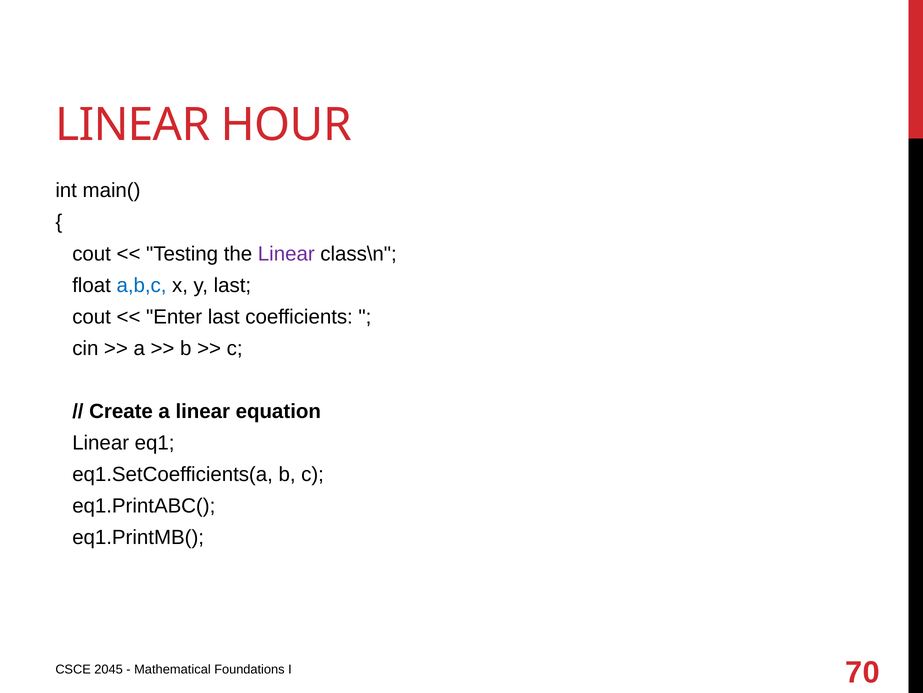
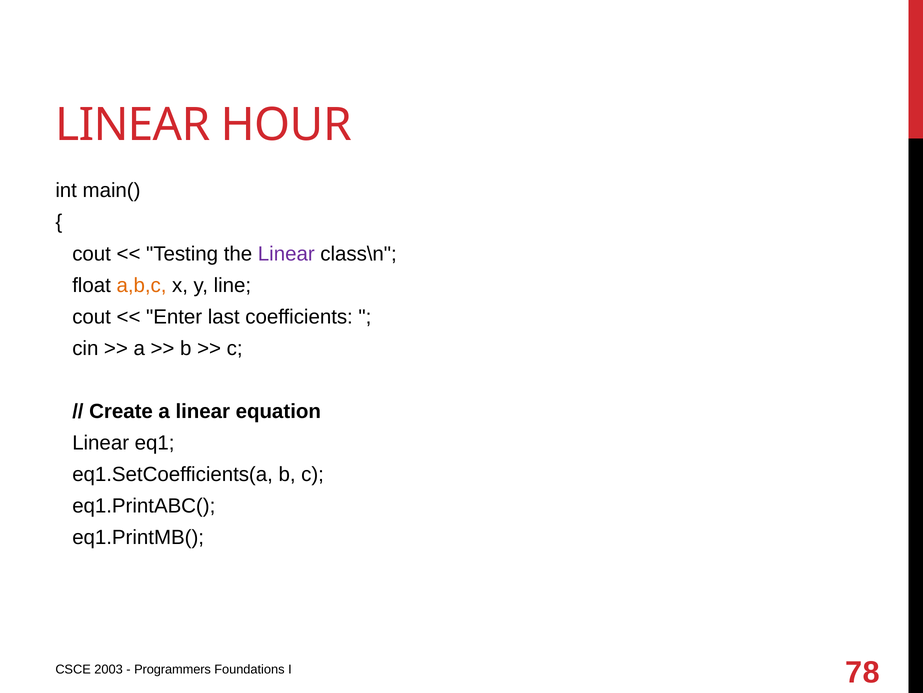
a,b,c colour: blue -> orange
y last: last -> line
2045: 2045 -> 2003
Mathematical: Mathematical -> Programmers
70: 70 -> 78
